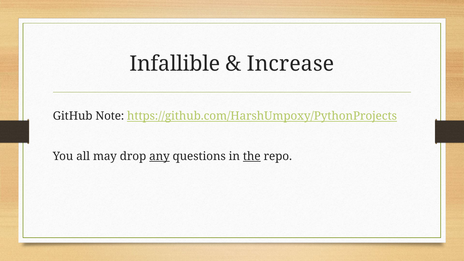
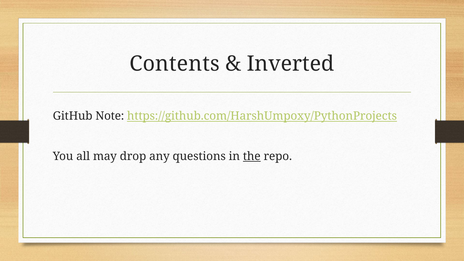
Infallible: Infallible -> Contents
Increase: Increase -> Inverted
any underline: present -> none
